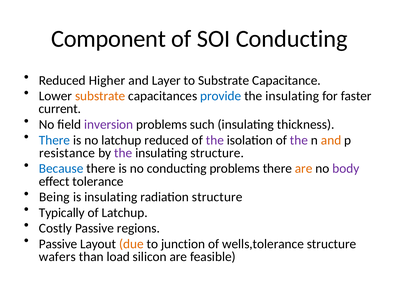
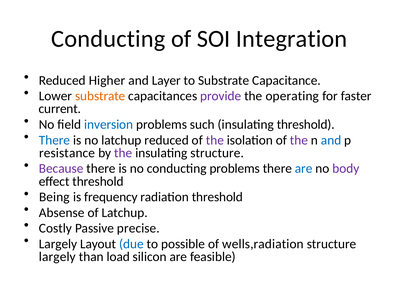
Component at (109, 39): Component -> Conducting
SOI Conducting: Conducting -> Integration
provide colour: blue -> purple
insulating at (292, 96): insulating -> operating
inversion colour: purple -> blue
insulating thickness: thickness -> threshold
and at (331, 140) colour: orange -> blue
Because colour: blue -> purple
are at (304, 168) colour: orange -> blue
effect tolerance: tolerance -> threshold
is insulating: insulating -> frequency
radiation structure: structure -> threshold
Typically: Typically -> Absense
regions: regions -> precise
Passive at (58, 243): Passive -> Largely
due colour: orange -> blue
junction: junction -> possible
wells,tolerance: wells,tolerance -> wells,radiation
wafers at (57, 256): wafers -> largely
